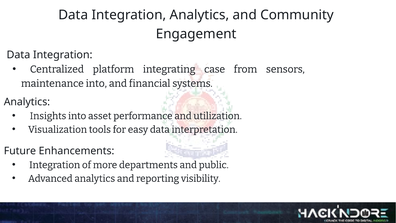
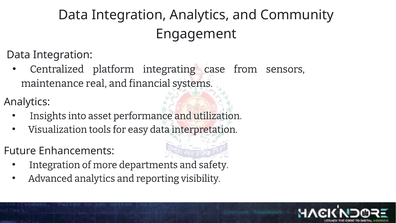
maintenance into: into -> real
public: public -> safety
